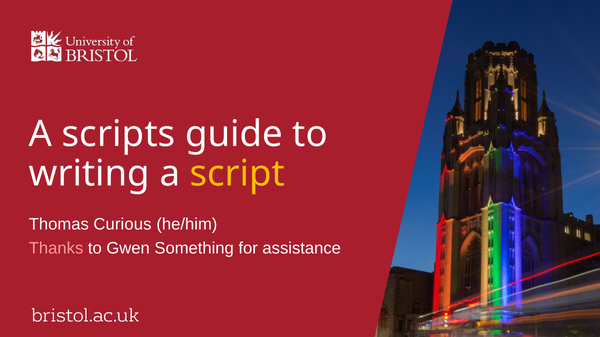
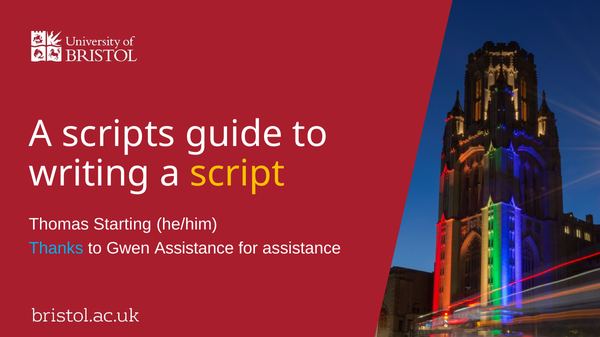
Curious: Curious -> Starting
Thanks colour: pink -> light blue
Gwen Something: Something -> Assistance
